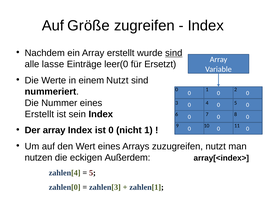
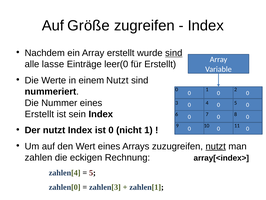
für Ersetzt: Ersetzt -> Erstellt
Der array: array -> nutzt
nutzt at (216, 146) underline: none -> present
nutzen: nutzen -> zahlen
Außerdem: Außerdem -> Rechnung
